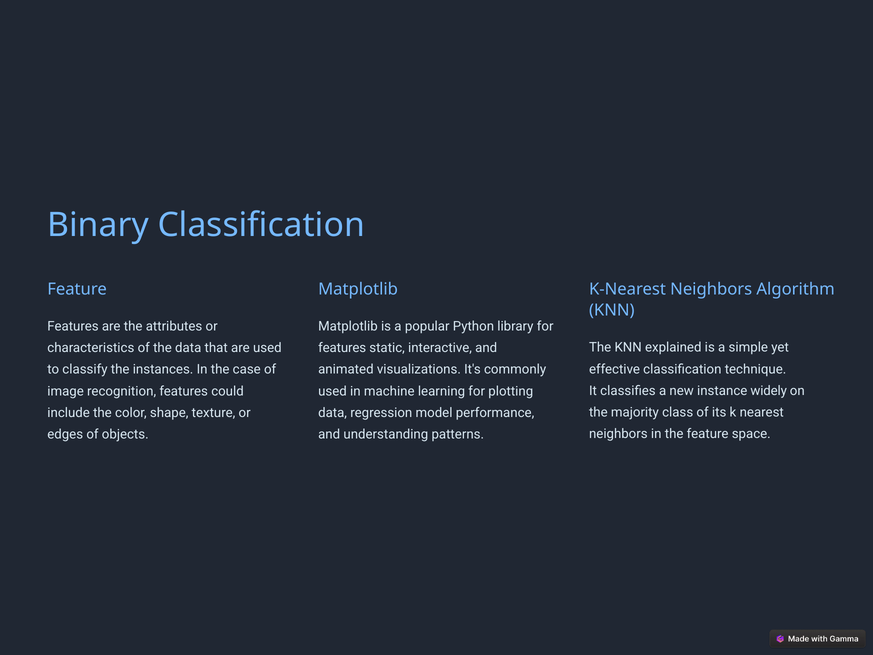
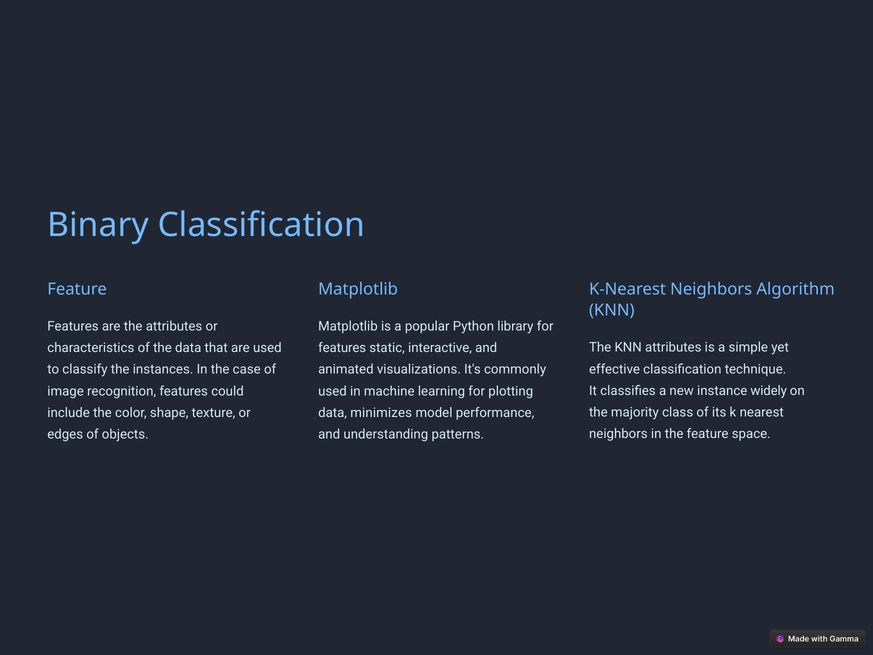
KNN explained: explained -> attributes
regression: regression -> minimizes
